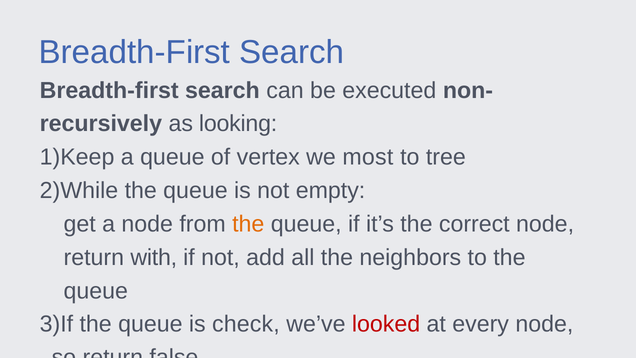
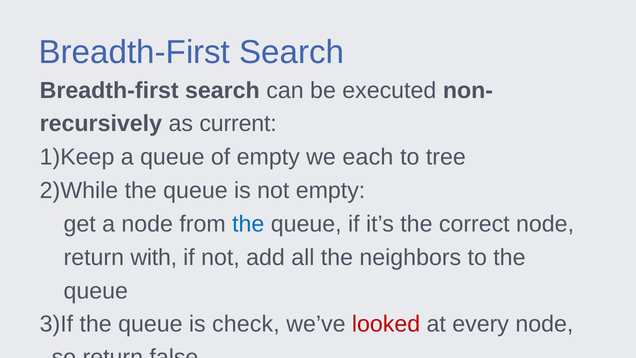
looking: looking -> current
of vertex: vertex -> empty
most: most -> each
the at (248, 224) colour: orange -> blue
